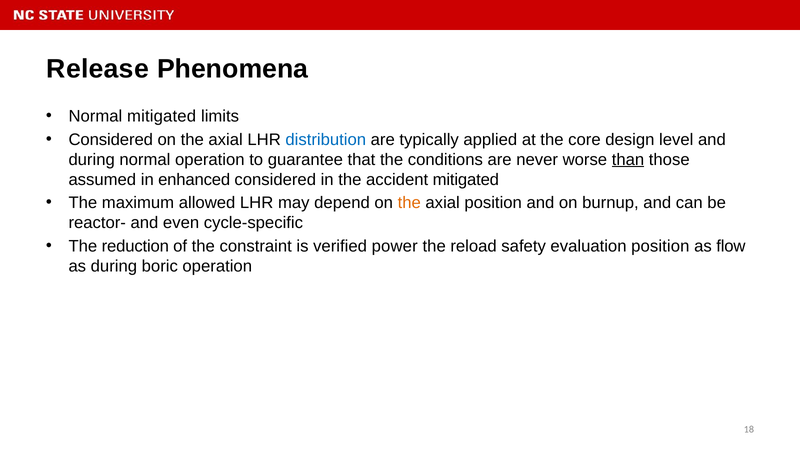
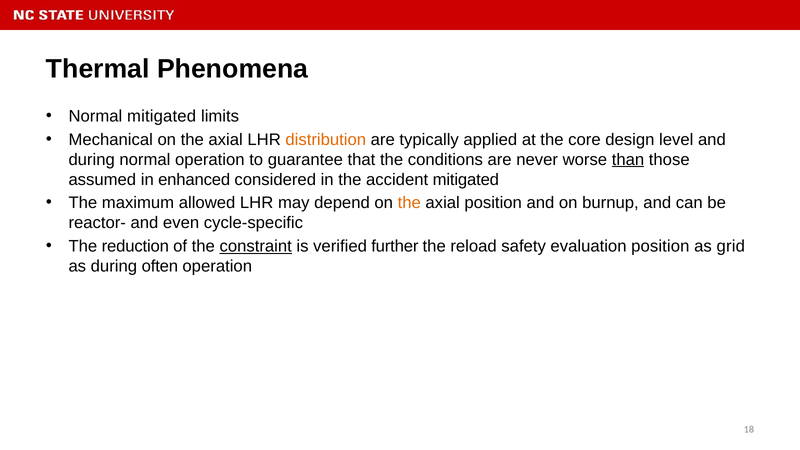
Release: Release -> Thermal
Considered at (111, 140): Considered -> Mechanical
distribution colour: blue -> orange
constraint underline: none -> present
power: power -> further
flow: flow -> grid
boric: boric -> often
